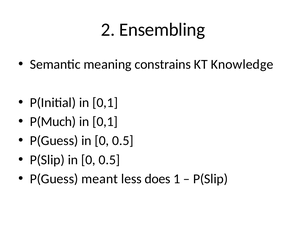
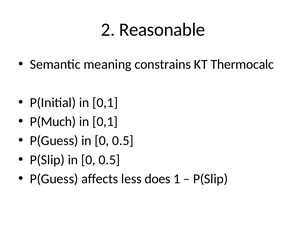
Ensembling: Ensembling -> Reasonable
Knowledge: Knowledge -> Thermocalc
meant: meant -> affects
